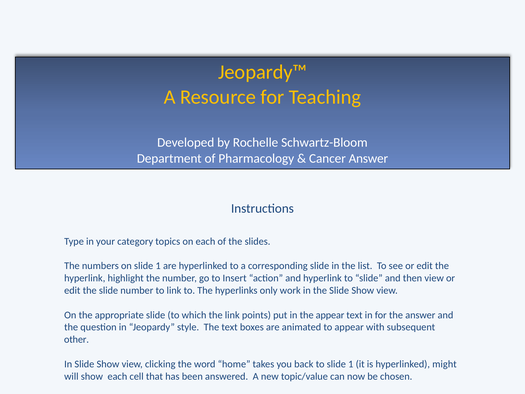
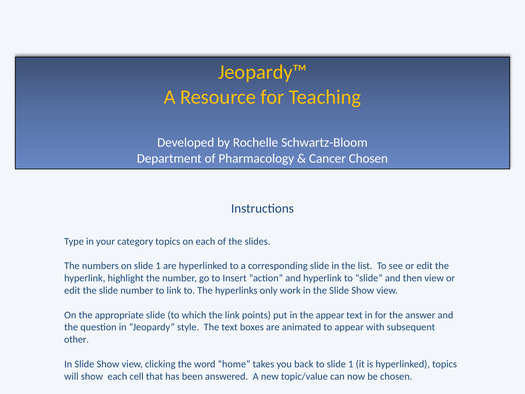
Cancer Answer: Answer -> Chosen
hyperlinked might: might -> topics
